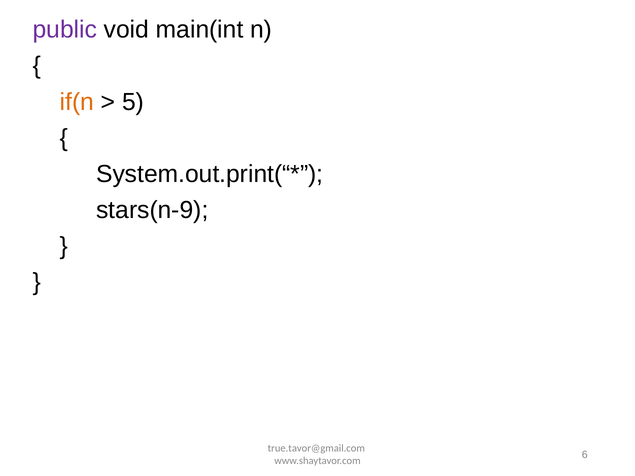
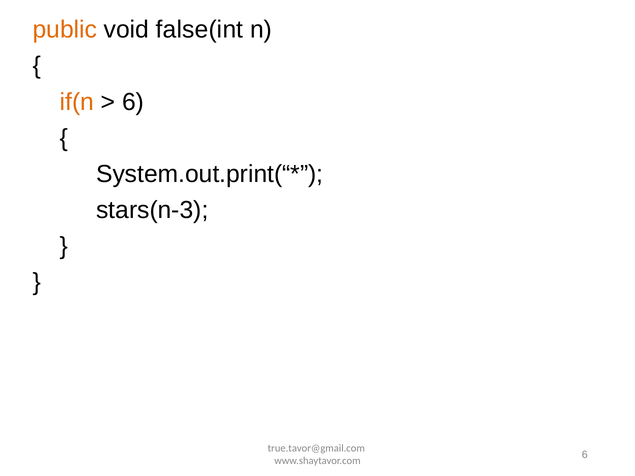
public colour: purple -> orange
main(int: main(int -> false(int
5 at (133, 102): 5 -> 6
stars(n-9: stars(n-9 -> stars(n-3
